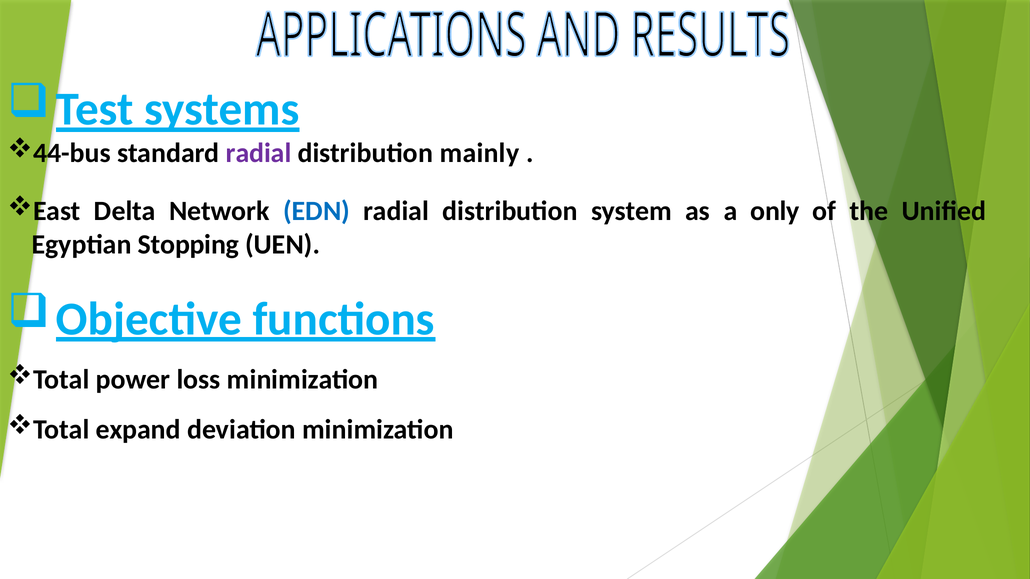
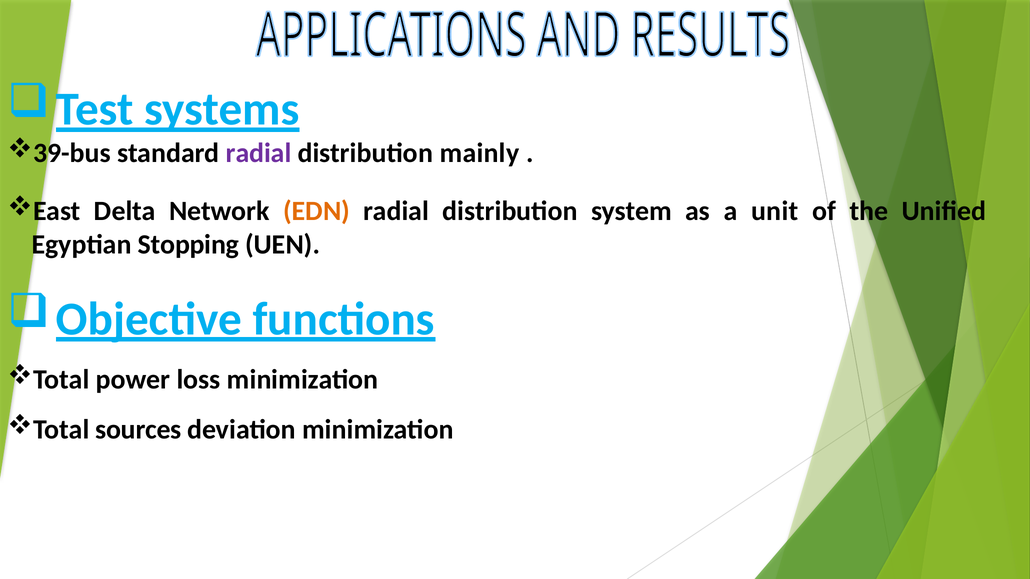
44-bus: 44-bus -> 39-bus
EDN colour: blue -> orange
only: only -> unit
expand: expand -> sources
